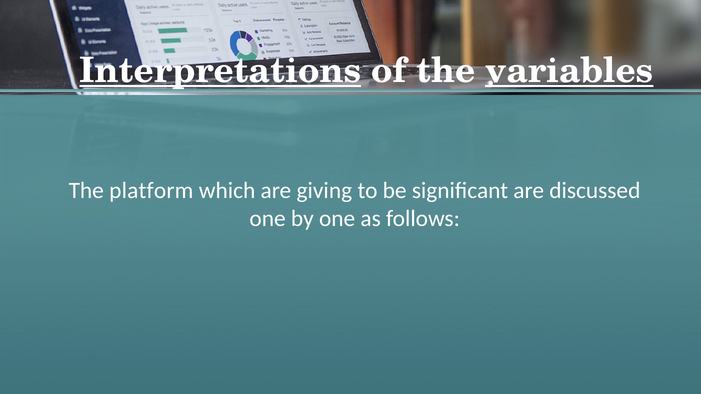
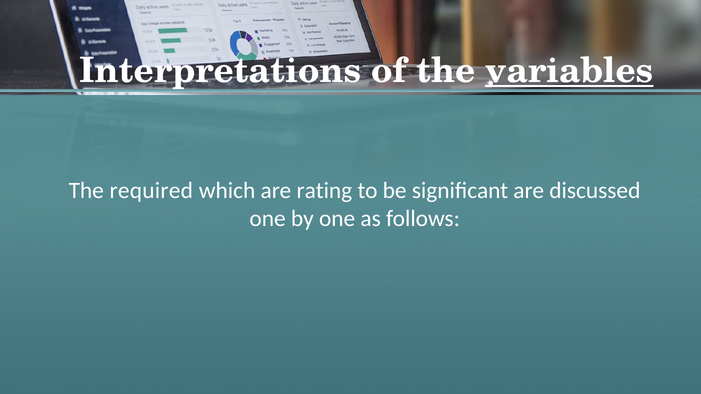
Interpretations underline: present -> none
platform: platform -> required
giving: giving -> rating
